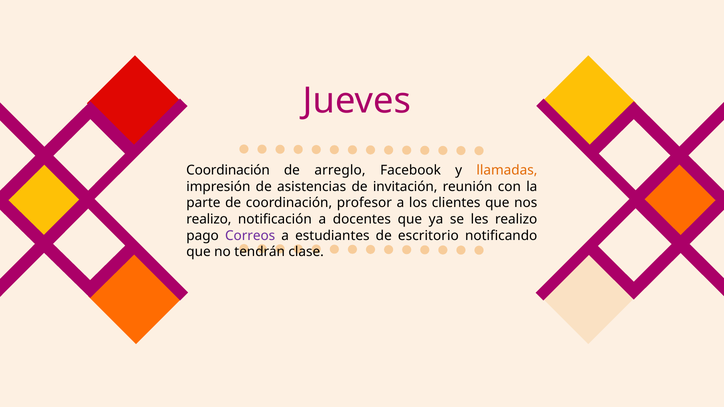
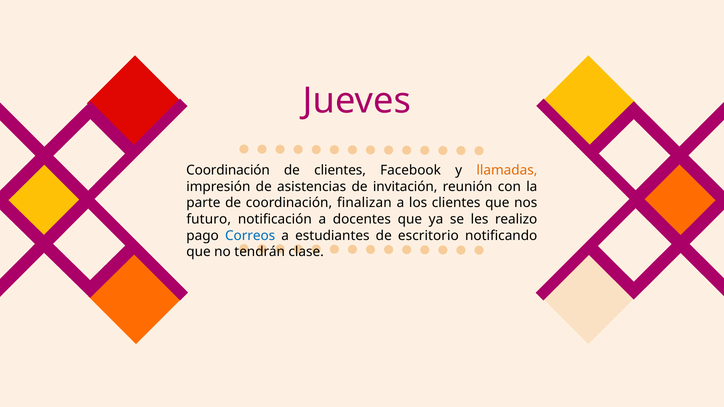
de arreglo: arreglo -> clientes
profesor: profesor -> finalizan
realizo at (209, 219): realizo -> futuro
Correos colour: purple -> blue
